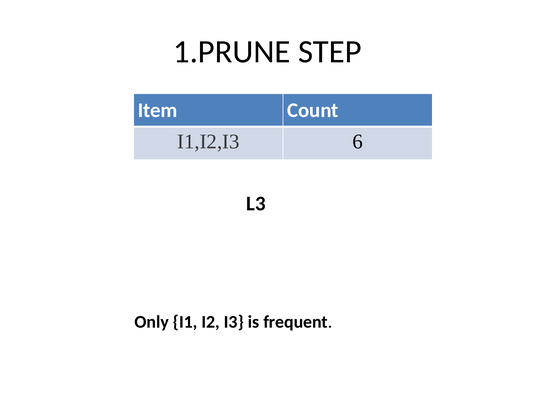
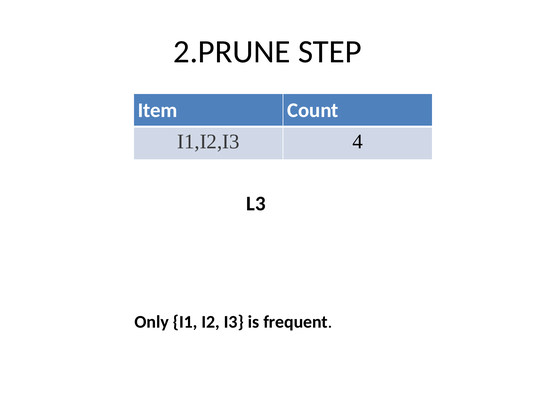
1.PRUNE: 1.PRUNE -> 2.PRUNE
6: 6 -> 4
